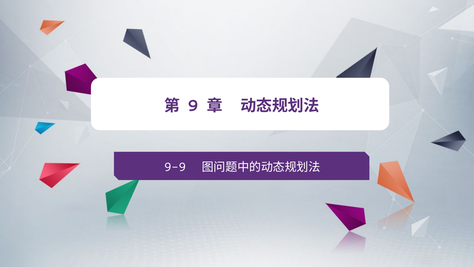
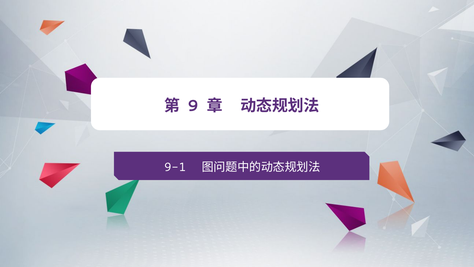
9-9: 9-9 -> 9-1
